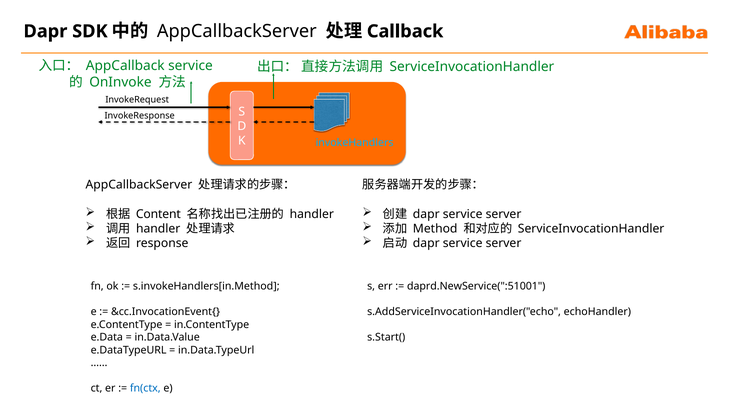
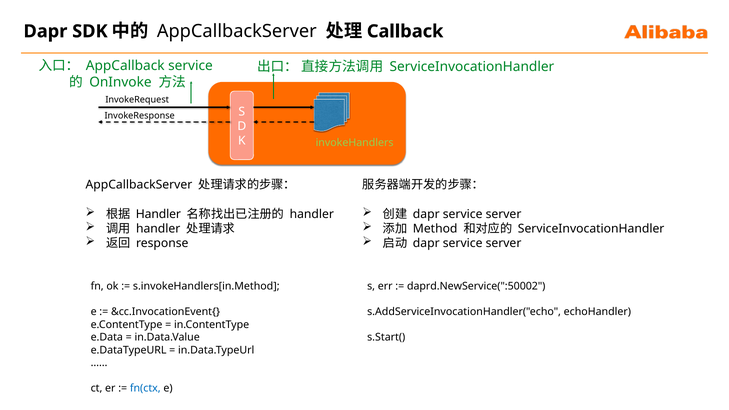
invokeHandlers colour: light blue -> light green
Content at (158, 214): Content -> Handler
daprd.NewService(":51001: daprd.NewService(":51001 -> daprd.NewService(":50002
